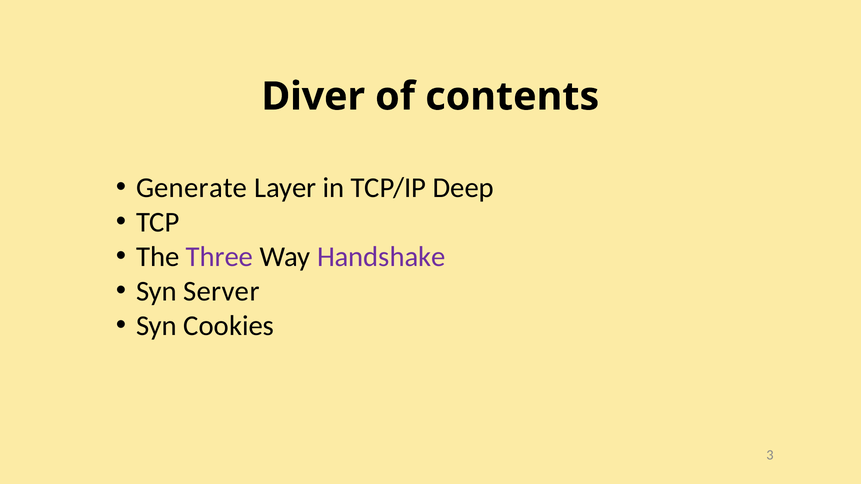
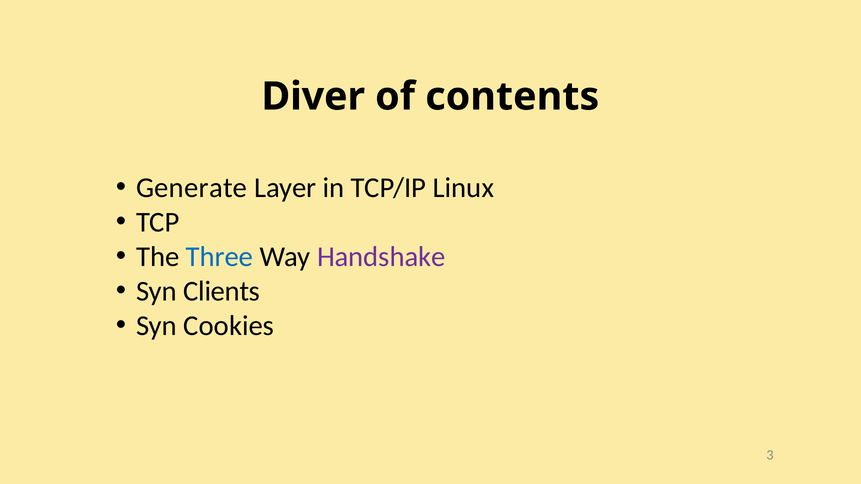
Deep: Deep -> Linux
Three colour: purple -> blue
Server: Server -> Clients
